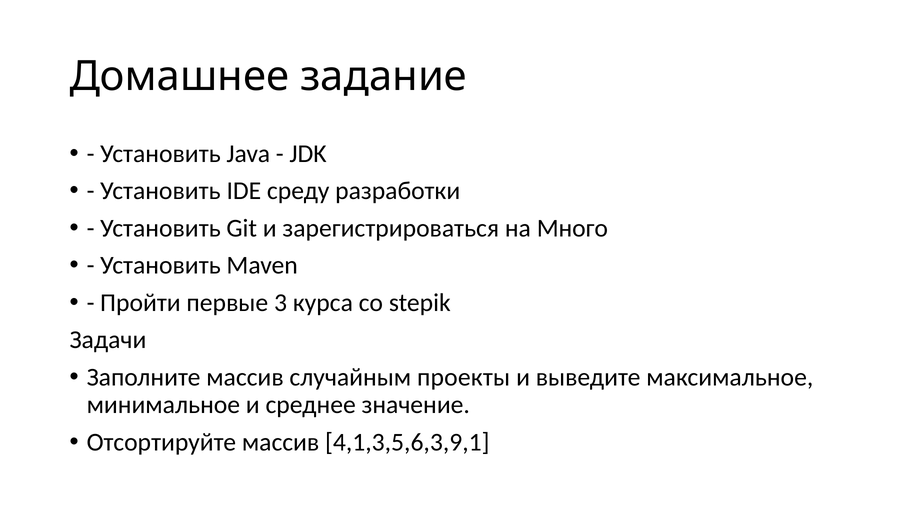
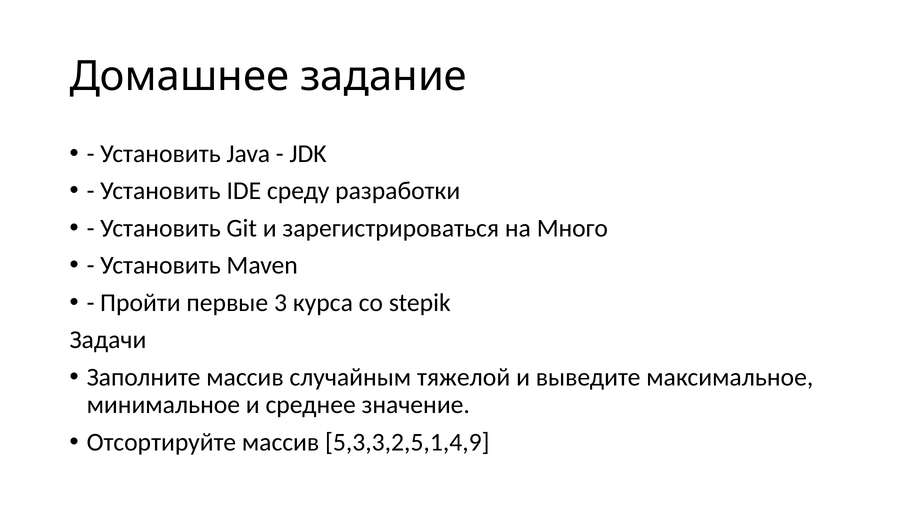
проекты: проекты -> тяжелой
4,1,3,5,6,3,9,1: 4,1,3,5,6,3,9,1 -> 5,3,3,2,5,1,4,9
